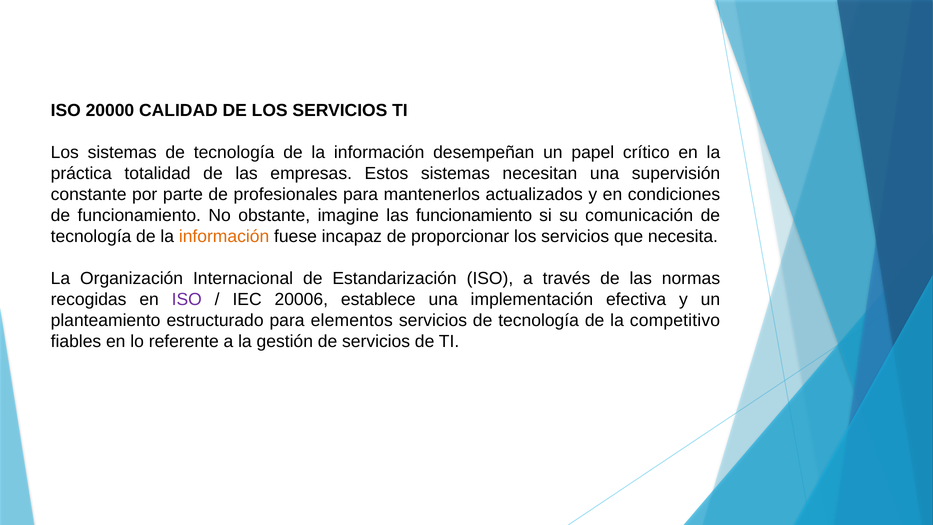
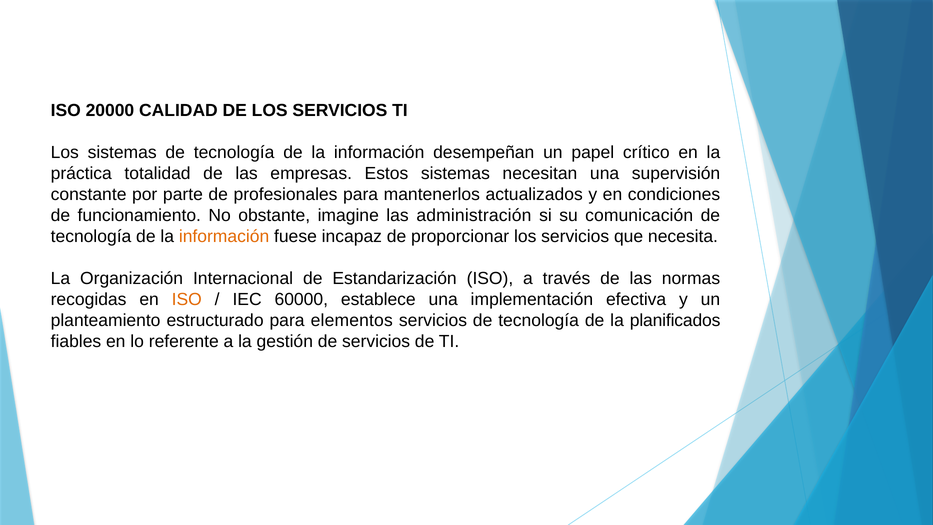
las funcionamiento: funcionamiento -> administración
ISO at (187, 299) colour: purple -> orange
20006: 20006 -> 60000
competitivo: competitivo -> planificados
